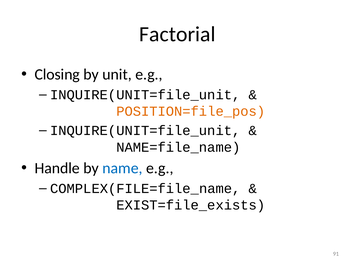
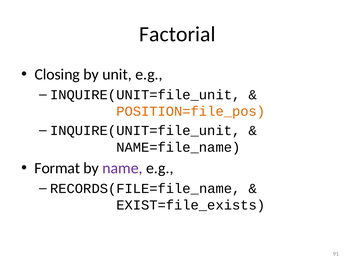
Handle: Handle -> Format
name colour: blue -> purple
COMPLEX(FILE=file_name: COMPLEX(FILE=file_name -> RECORDS(FILE=file_name
